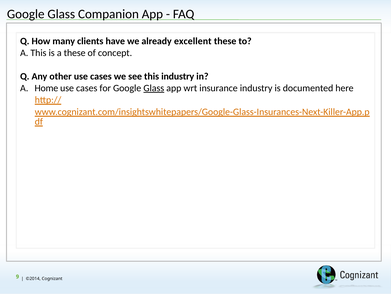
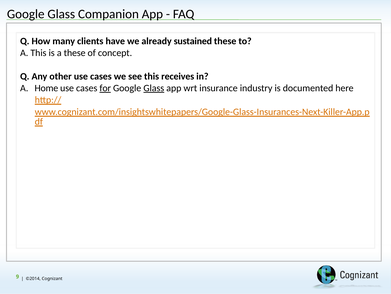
excellent: excellent -> sustained
this industry: industry -> receives
for underline: none -> present
